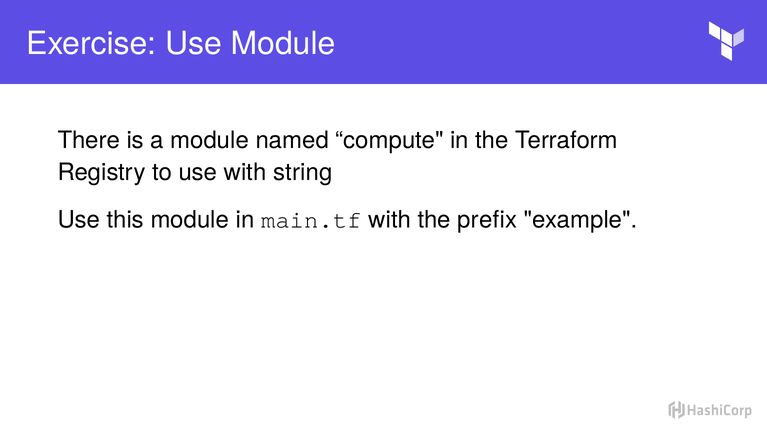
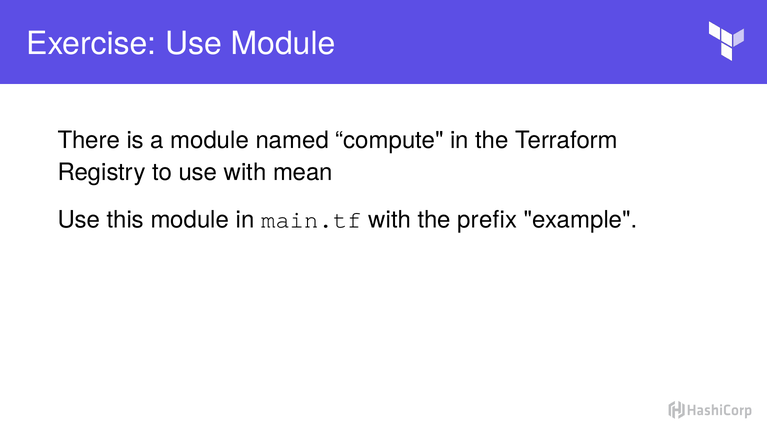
string: string -> mean
